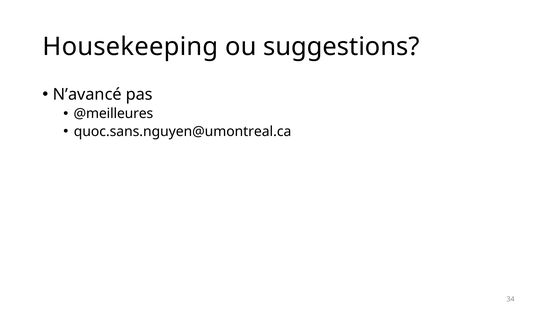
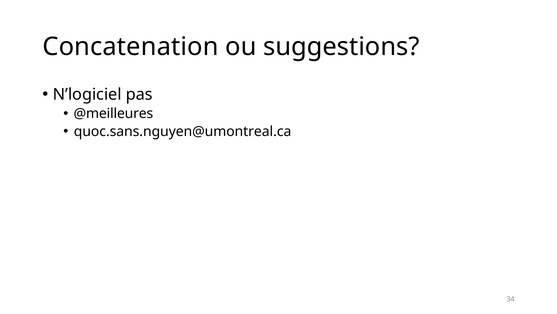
Housekeeping: Housekeeping -> Concatenation
N’avancé: N’avancé -> N’logiciel
